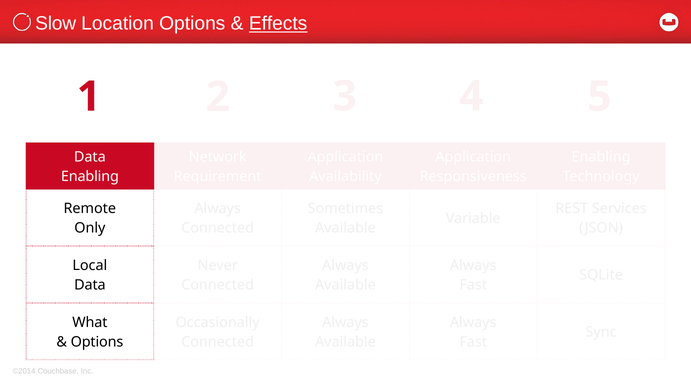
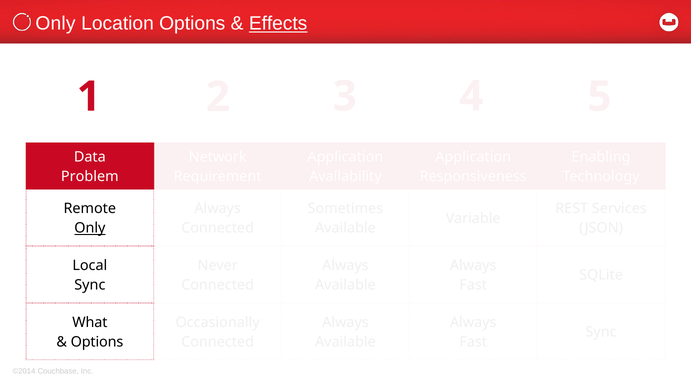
Slow at (56, 24): Slow -> Only
Enabling at (90, 176): Enabling -> Problem
Only at (90, 228) underline: none -> present
Data at (90, 285): Data -> Sync
